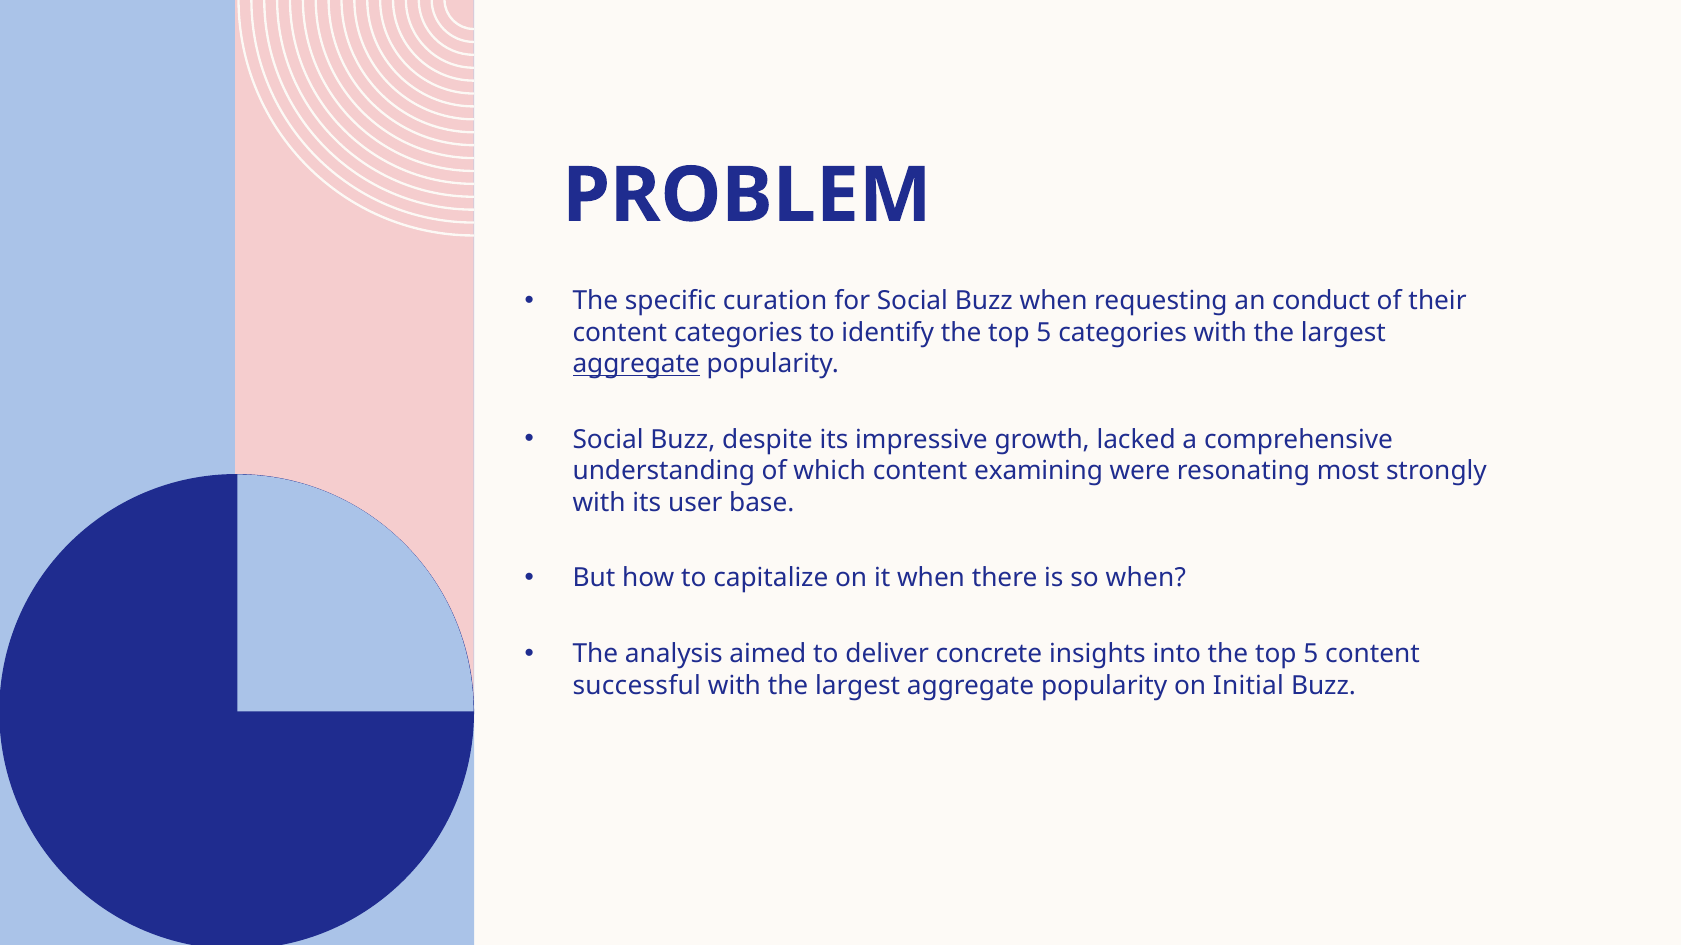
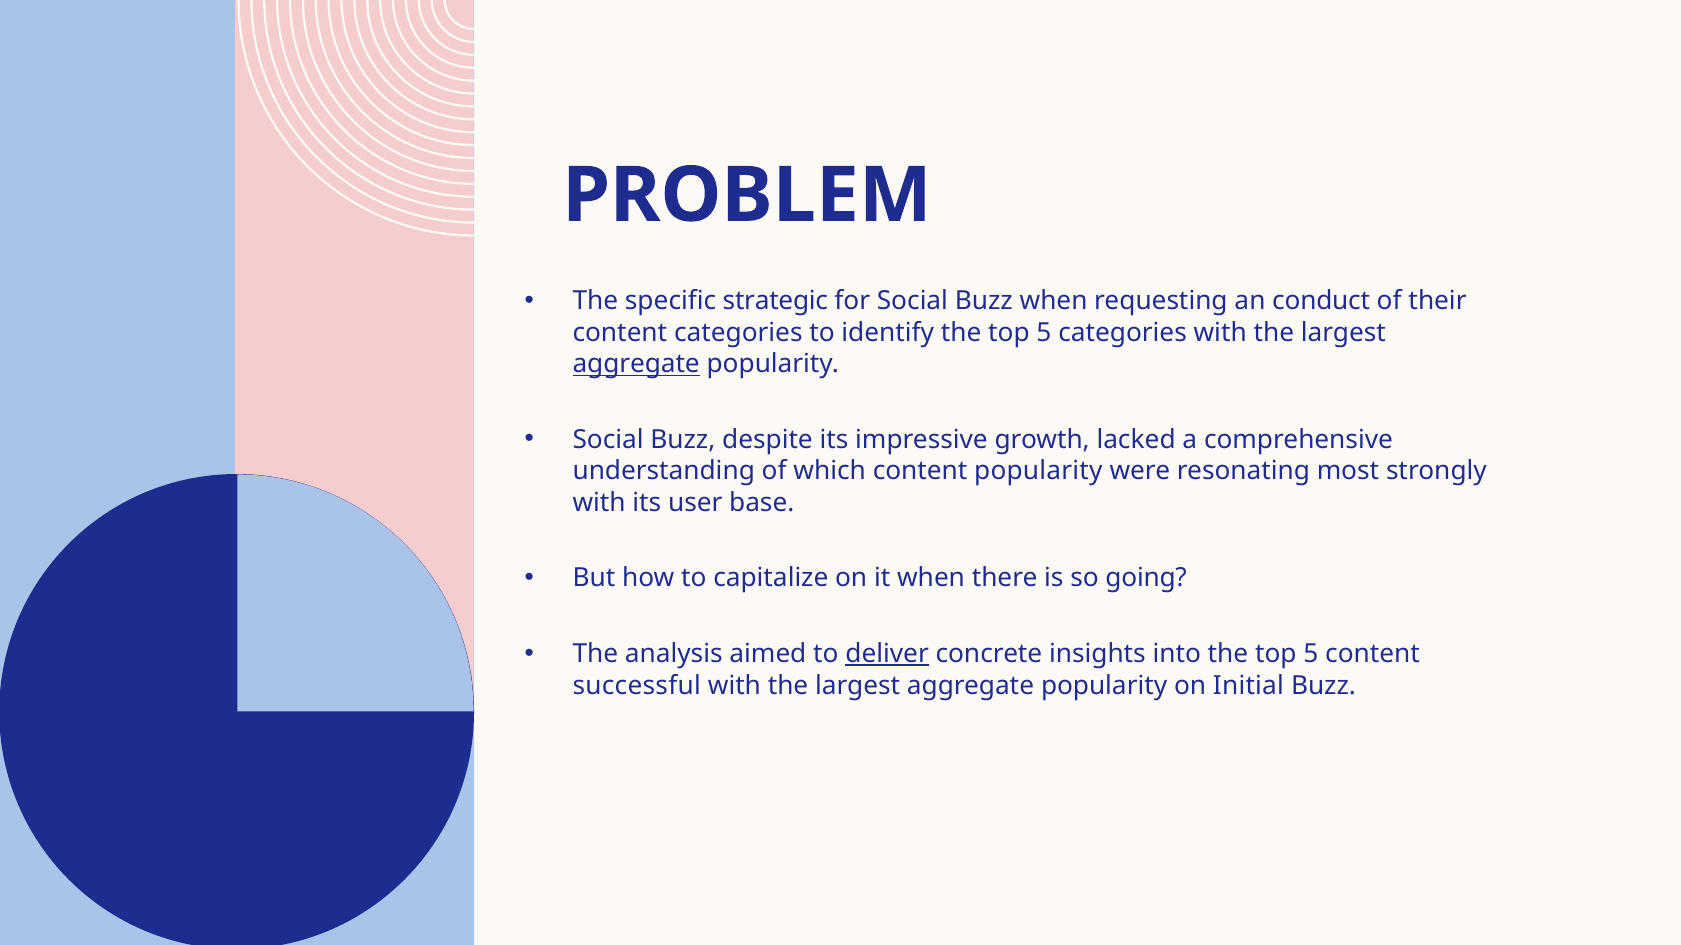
curation: curation -> strategic
content examining: examining -> popularity
so when: when -> going
deliver underline: none -> present
